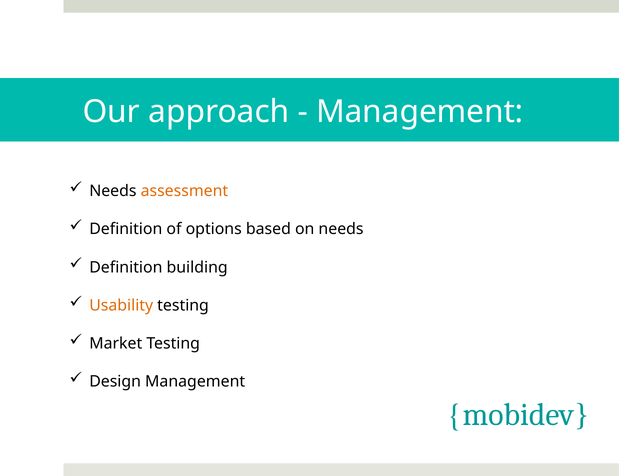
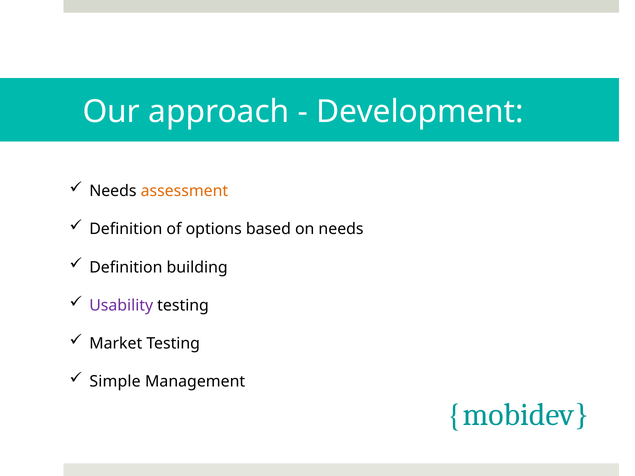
Management at (420, 112): Management -> Development
Usability colour: orange -> purple
Design: Design -> Simple
